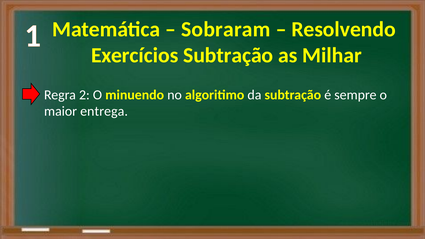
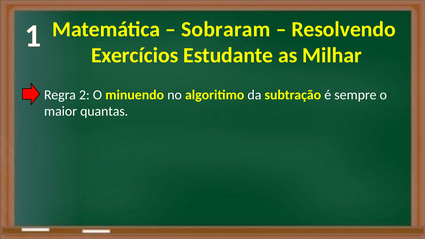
Exercícios Subtração: Subtração -> Estudante
entrega: entrega -> quantas
